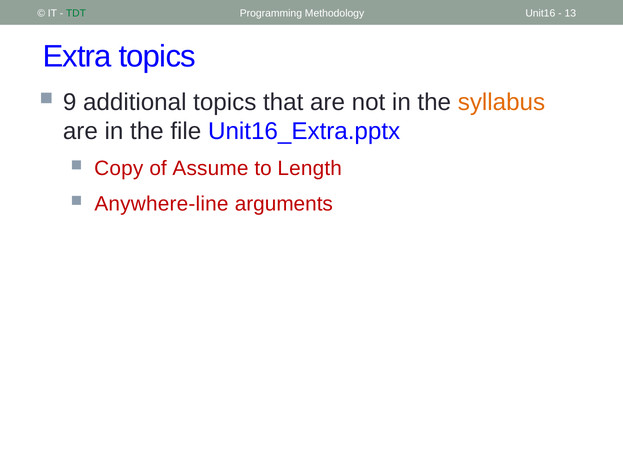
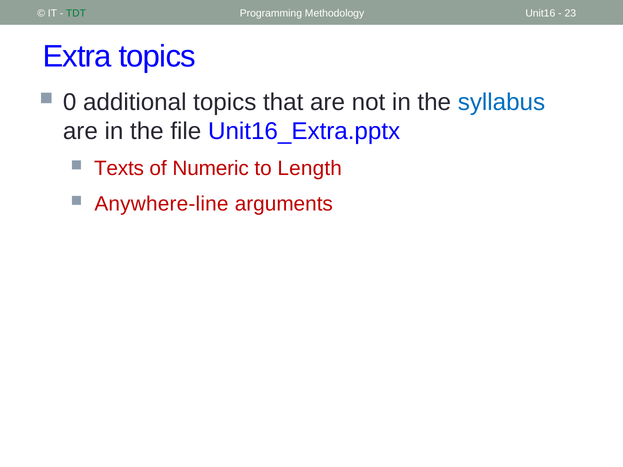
13: 13 -> 23
9: 9 -> 0
syllabus colour: orange -> blue
Copy: Copy -> Texts
Assume: Assume -> Numeric
